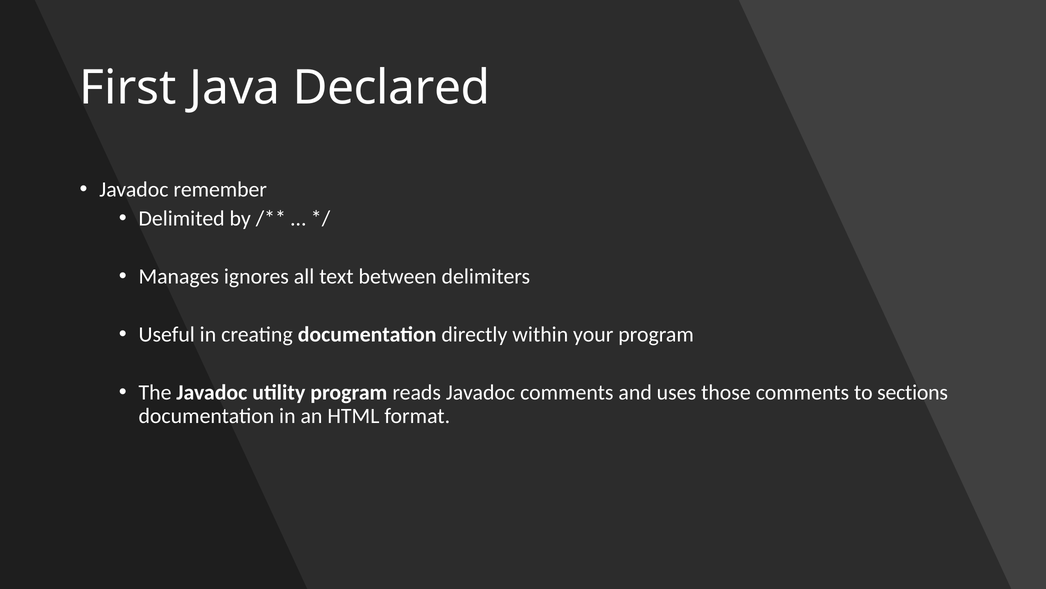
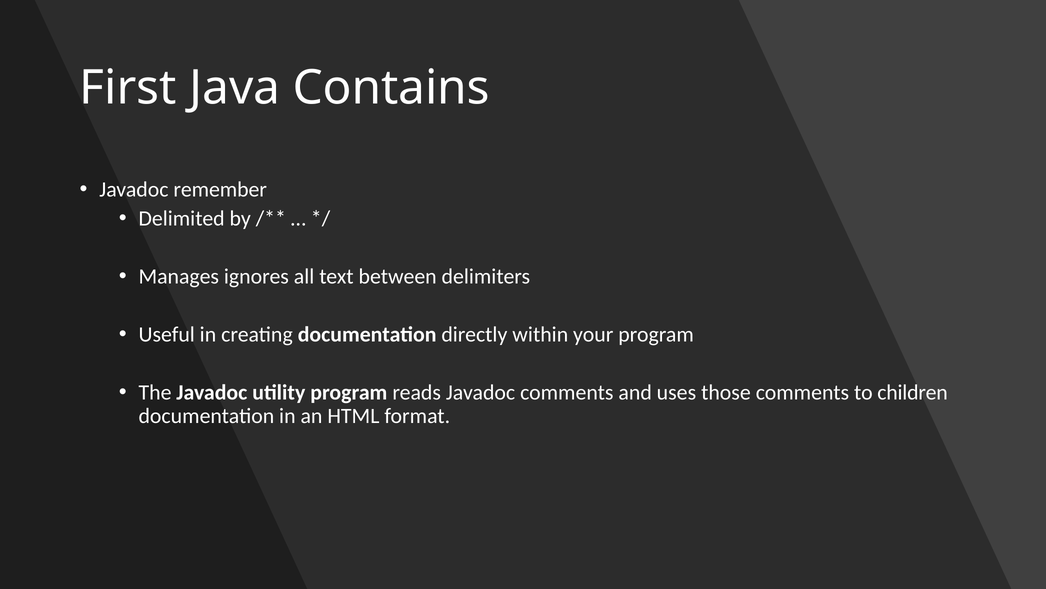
Declared: Declared -> Contains
sections: sections -> children
